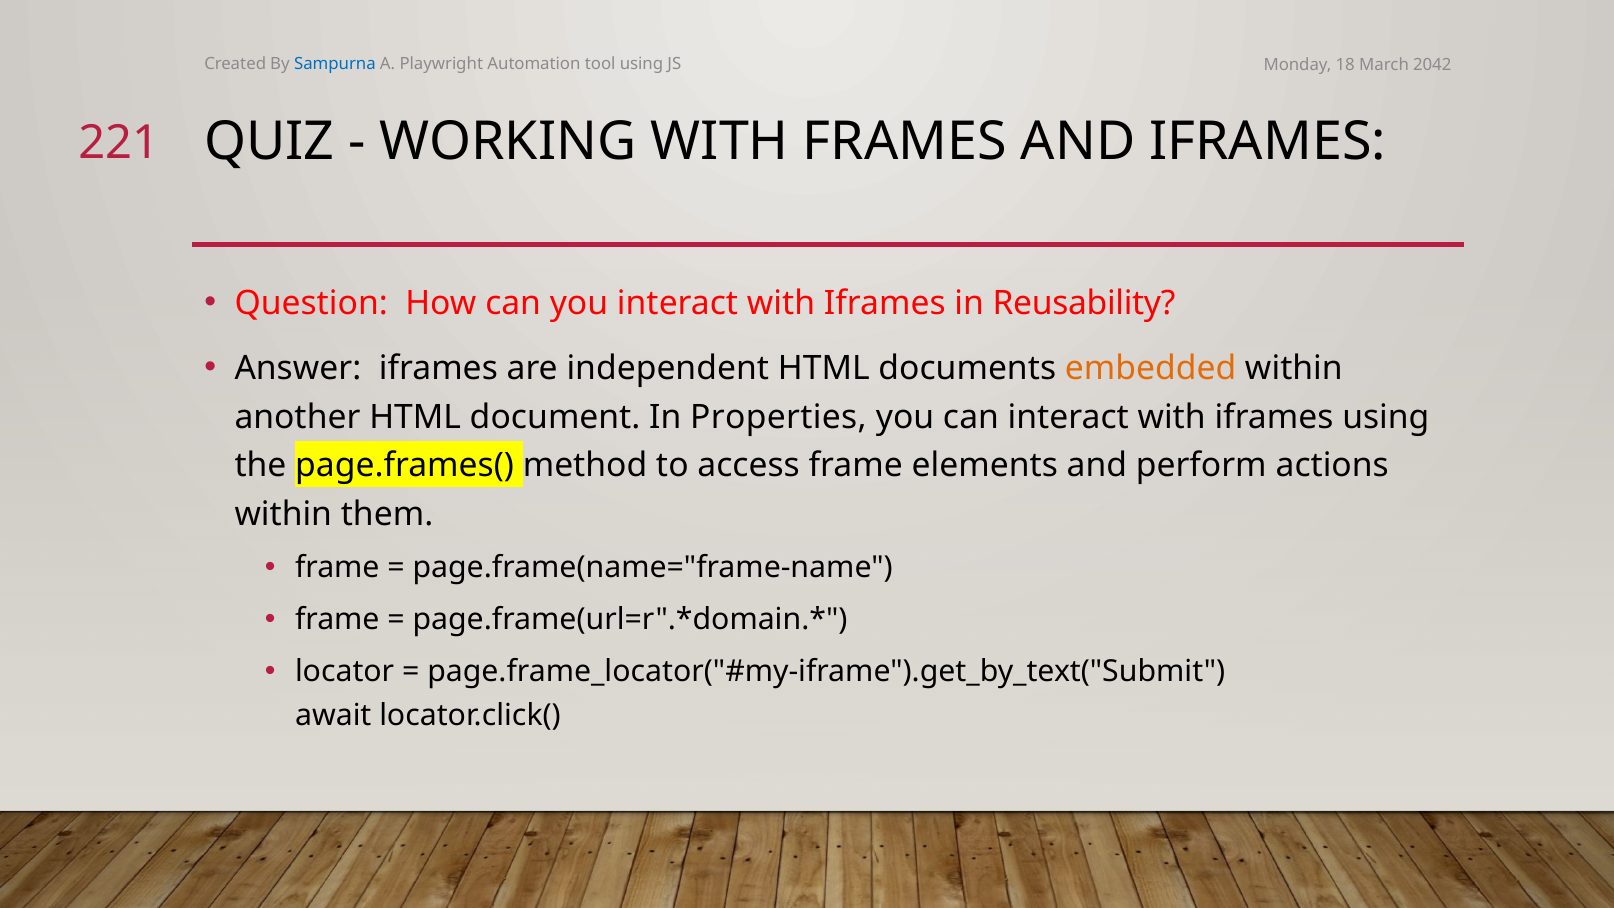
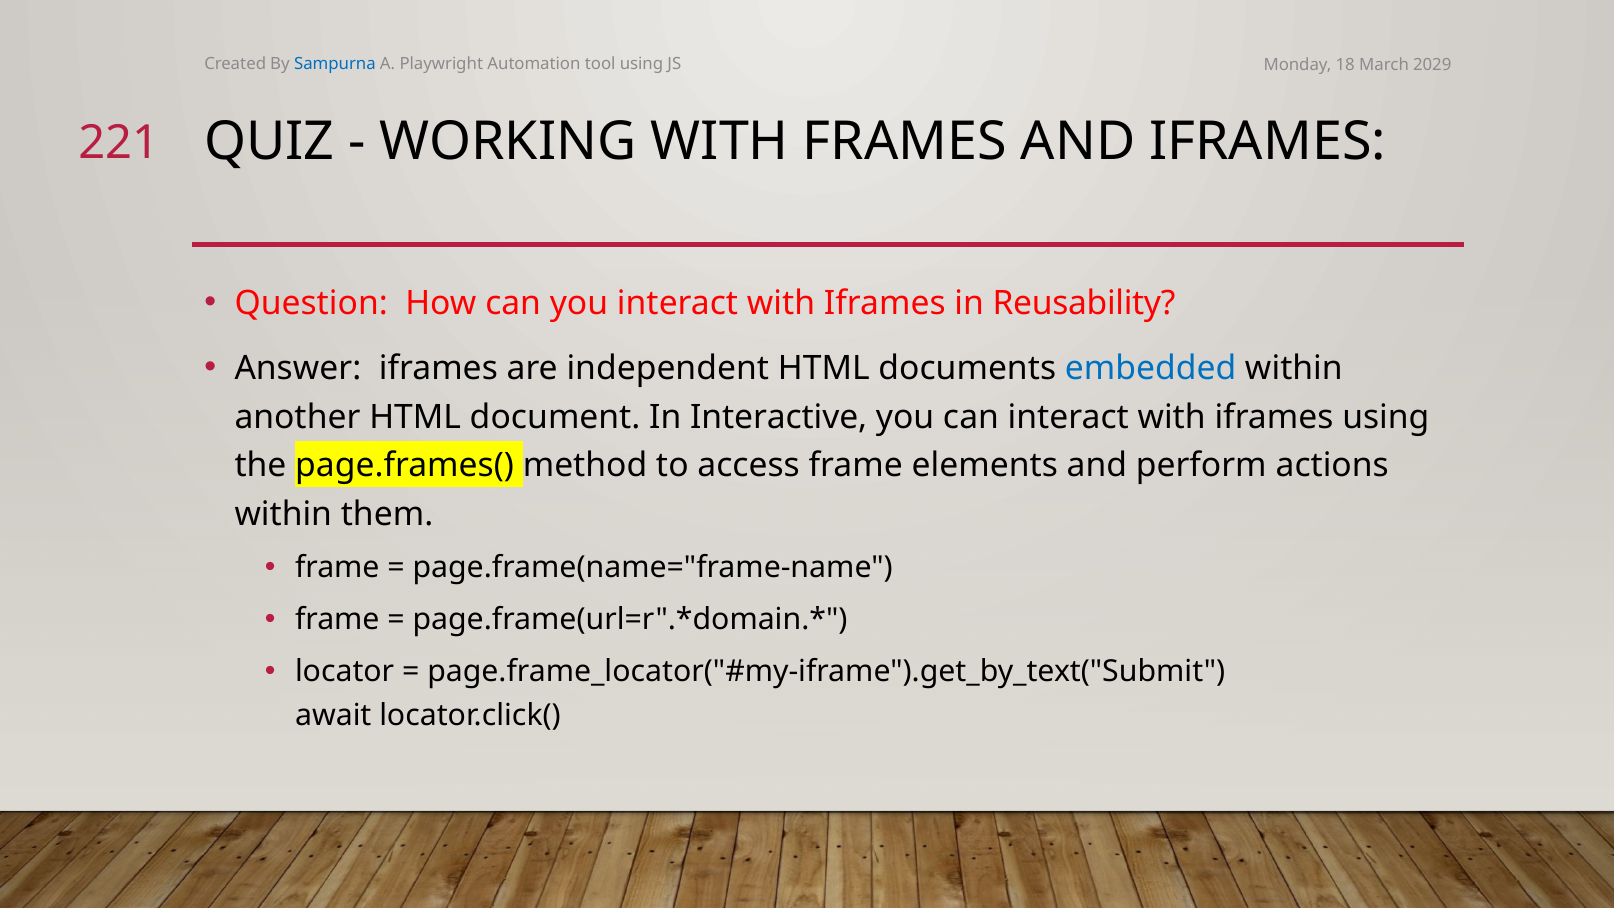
2042: 2042 -> 2029
embedded colour: orange -> blue
Properties: Properties -> Interactive
